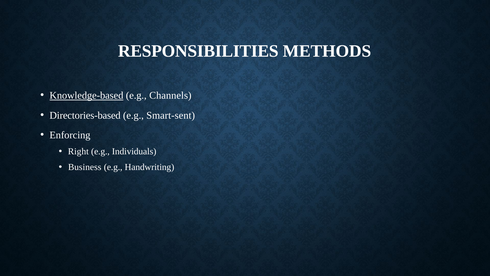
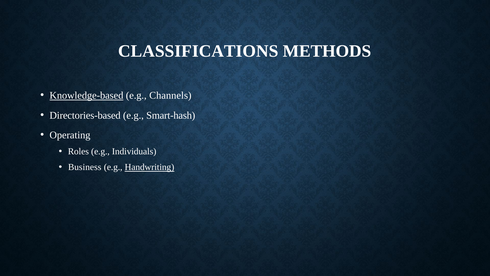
RESPONSIBILITIES: RESPONSIBILITIES -> CLASSIFICATIONS
Smart-sent: Smart-sent -> Smart-hash
Enforcing: Enforcing -> Operating
Right: Right -> Roles
Handwriting underline: none -> present
